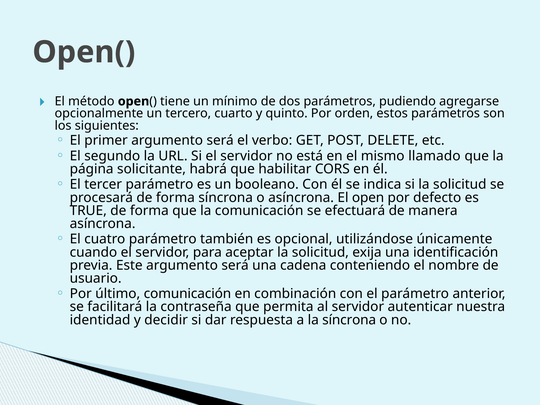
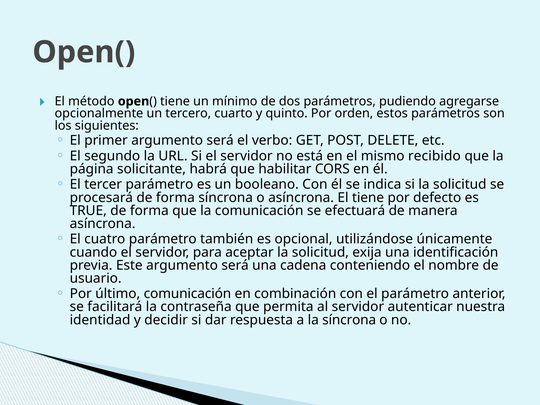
llamado: llamado -> recibido
El open: open -> tiene
